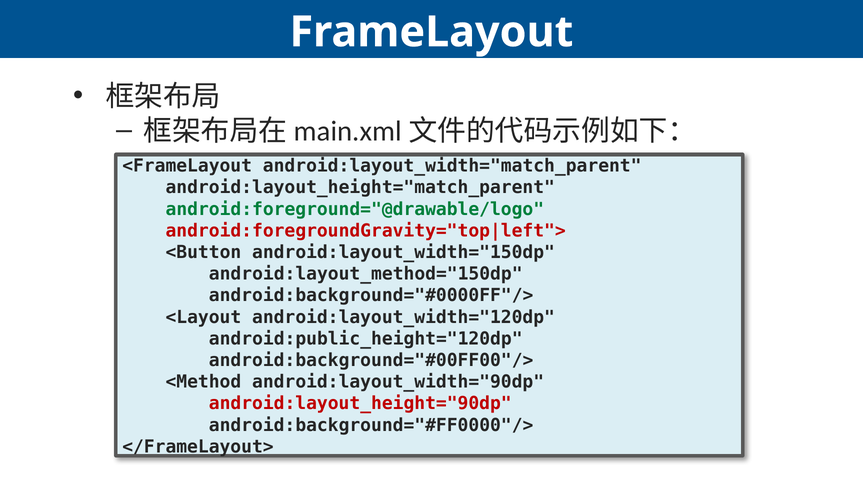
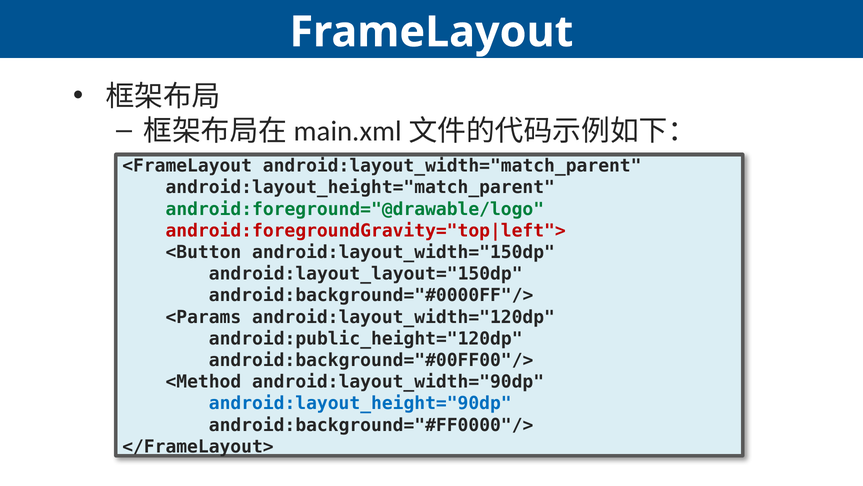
android:layout_method="150dp: android:layout_method="150dp -> android:layout_layout="150dp
<Layout: <Layout -> <Params
android:layout_height="90dp colour: red -> blue
